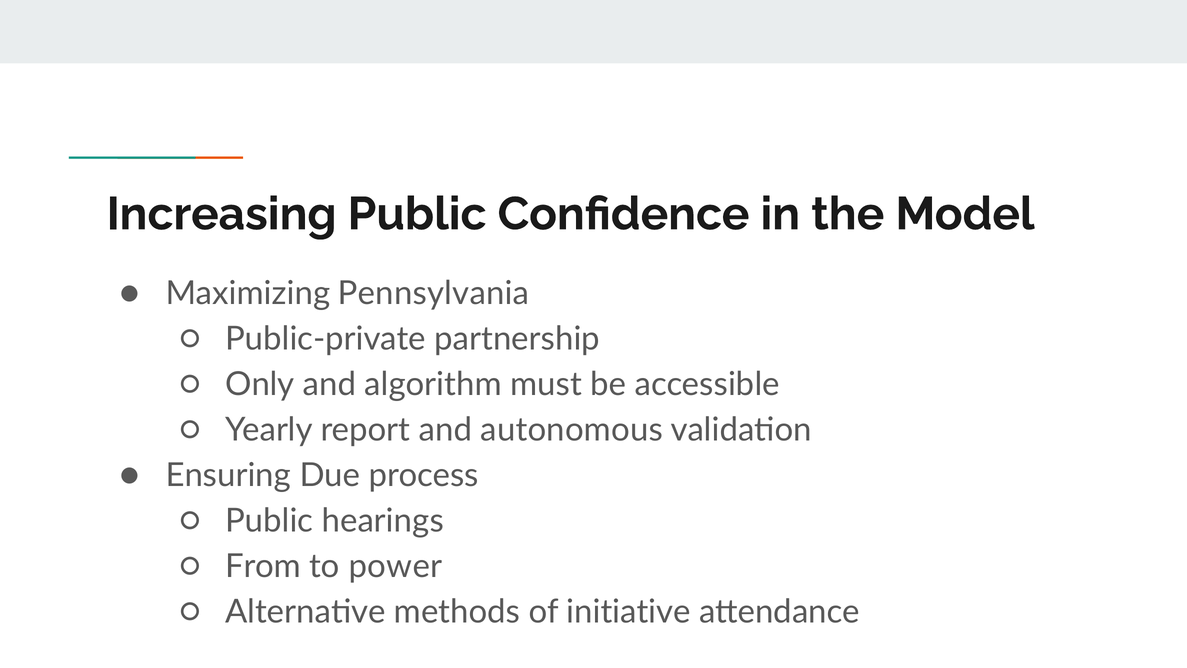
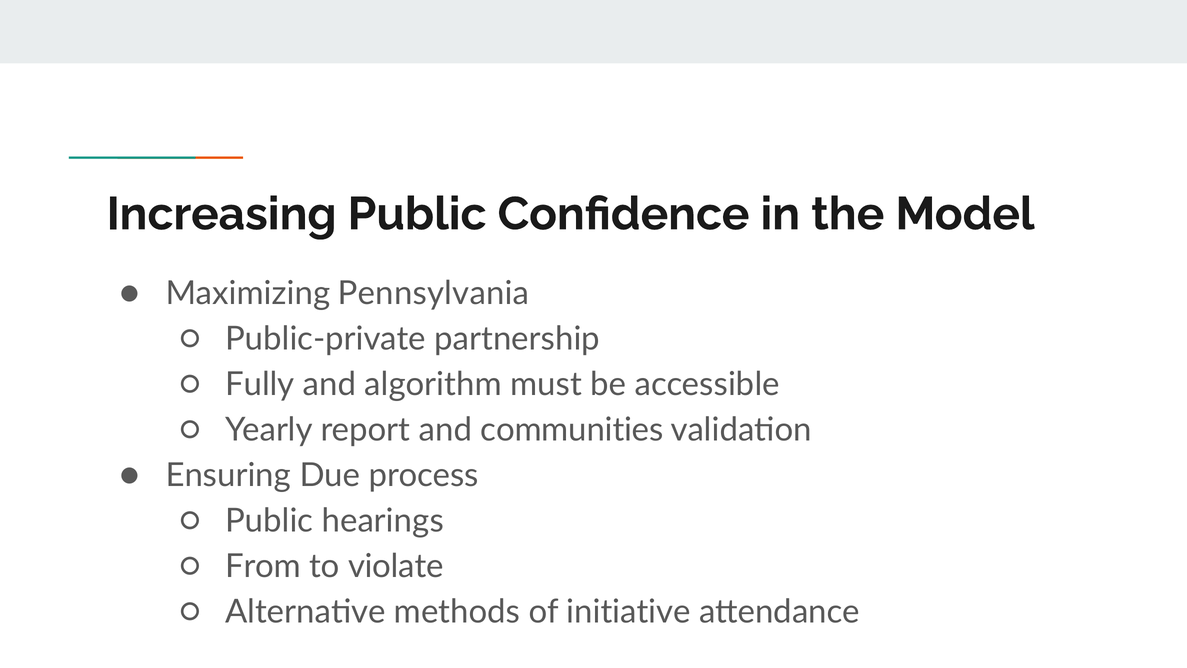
Only: Only -> Fully
autonomous: autonomous -> communities
power: power -> violate
